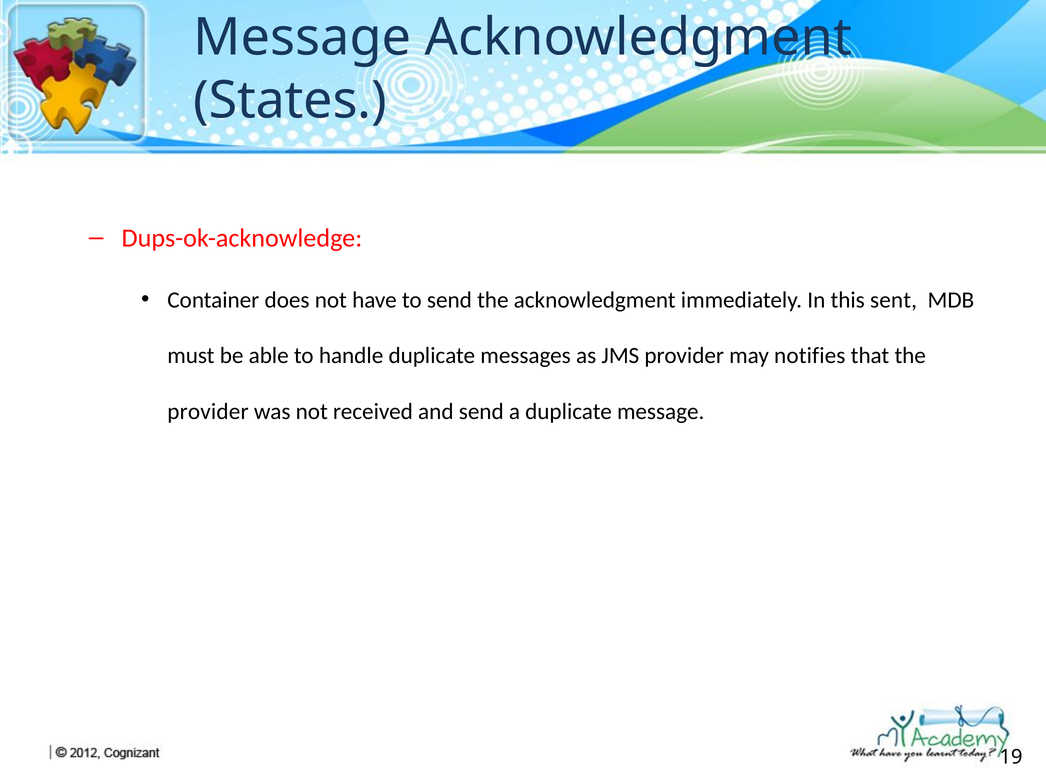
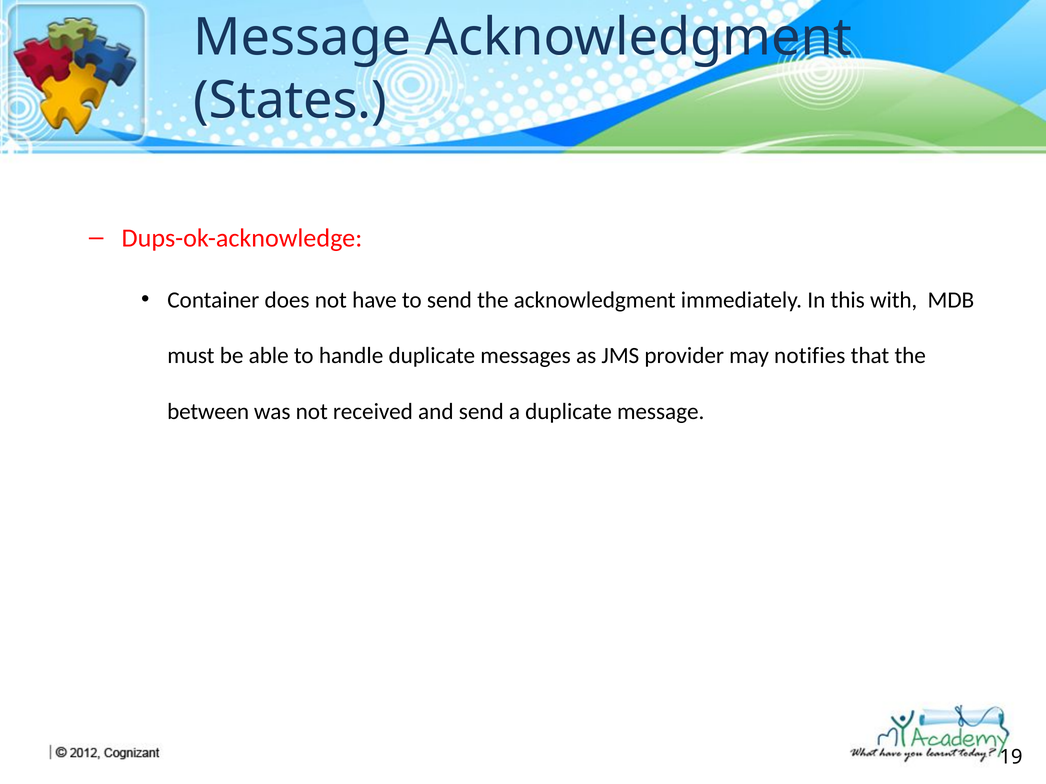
sent: sent -> with
provider at (208, 412): provider -> between
